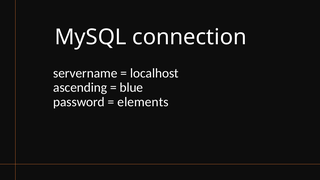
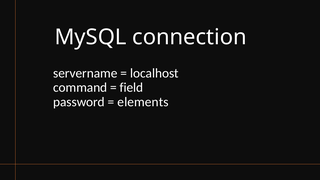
ascending: ascending -> command
blue: blue -> field
